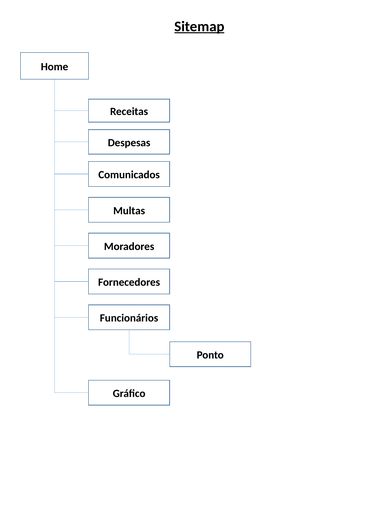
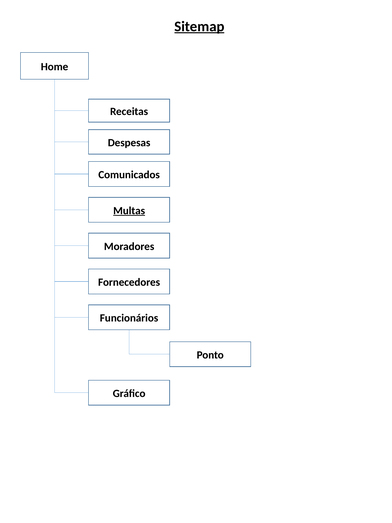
Multas underline: none -> present
